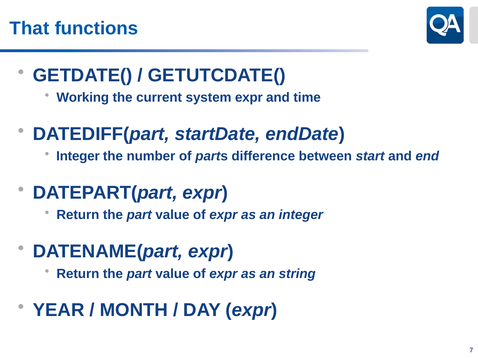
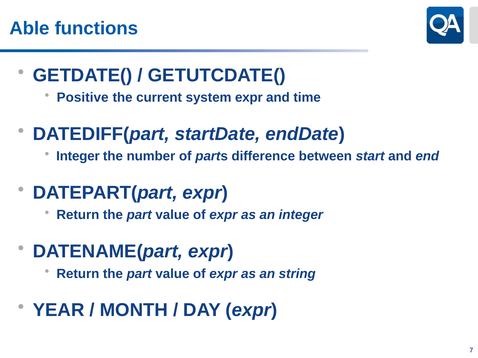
That: That -> Able
Working: Working -> Positive
